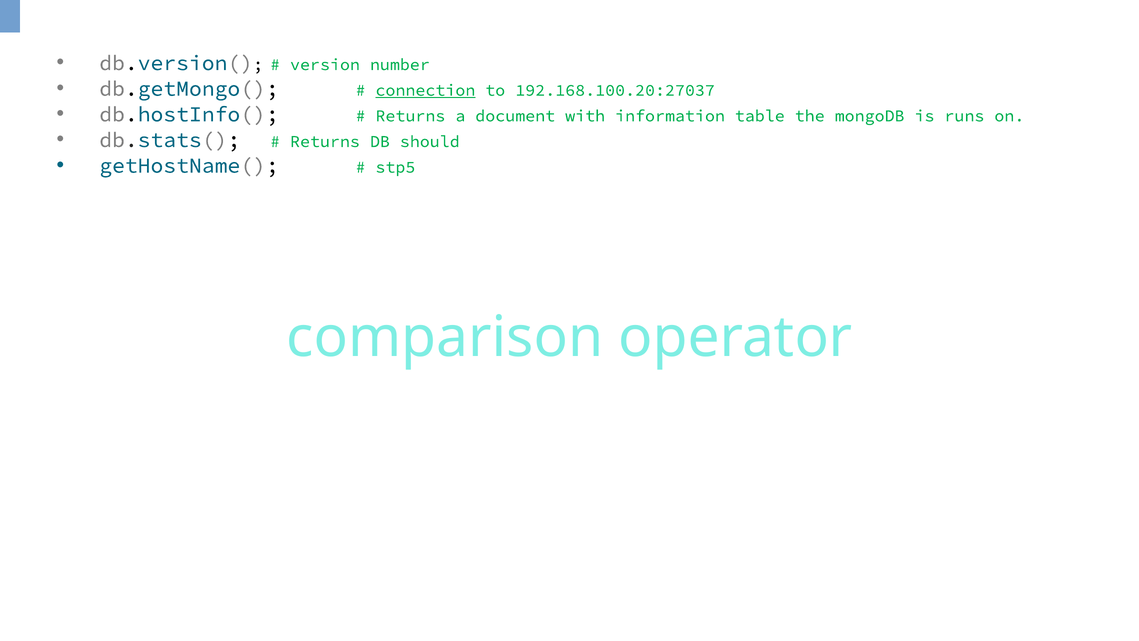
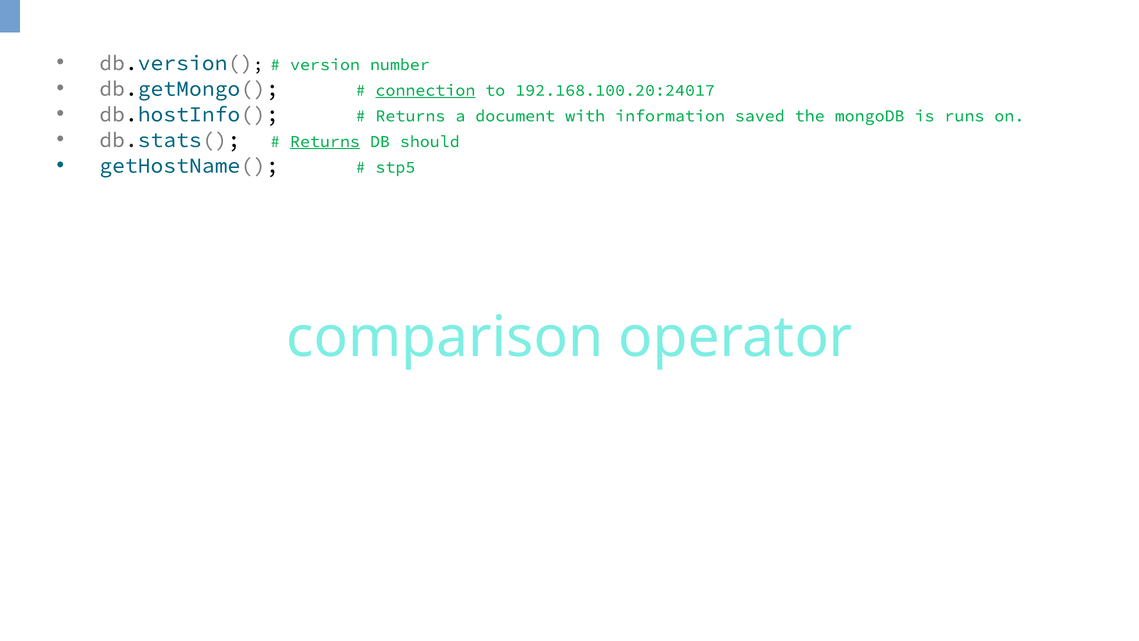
192.168.100.20:27037: 192.168.100.20:27037 -> 192.168.100.20:24017
table: table -> saved
Returns at (325, 141) underline: none -> present
